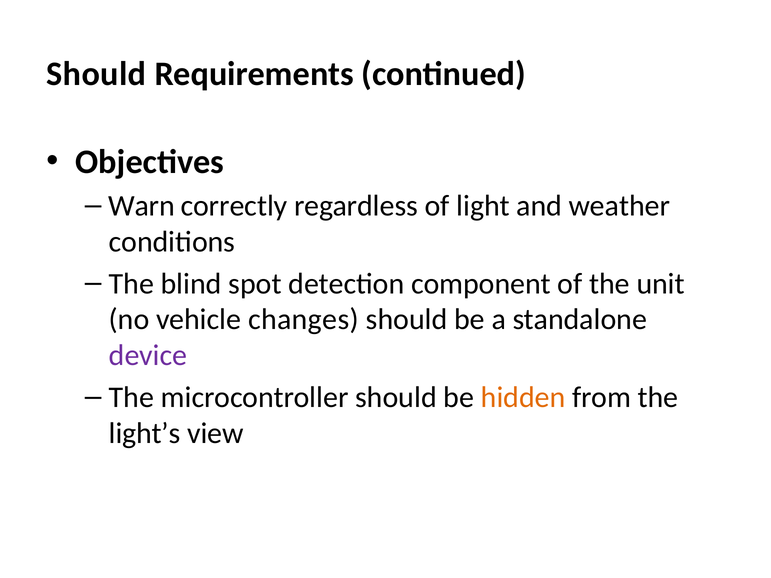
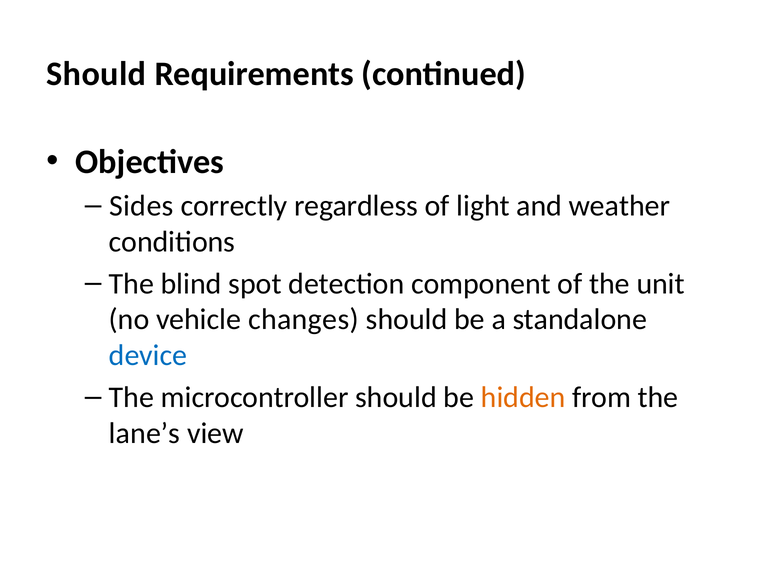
Warn: Warn -> Sides
device colour: purple -> blue
light’s: light’s -> lane’s
